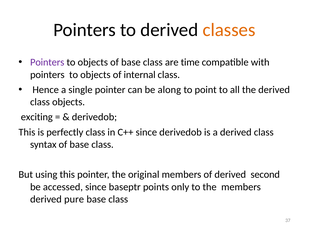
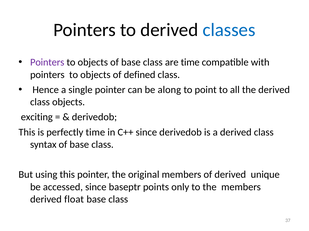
classes colour: orange -> blue
internal: internal -> defined
perfectly class: class -> time
second: second -> unique
pure: pure -> float
